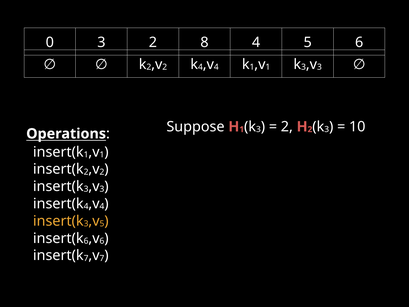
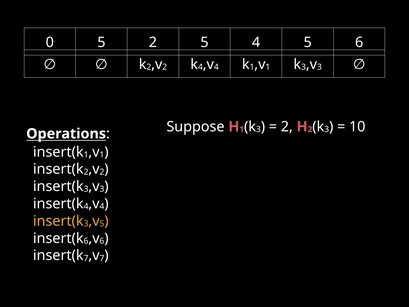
0 3: 3 -> 5
2 8: 8 -> 5
